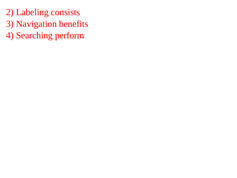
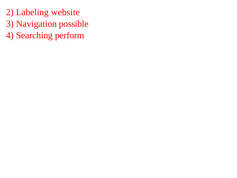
consists: consists -> website
benefits: benefits -> possible
